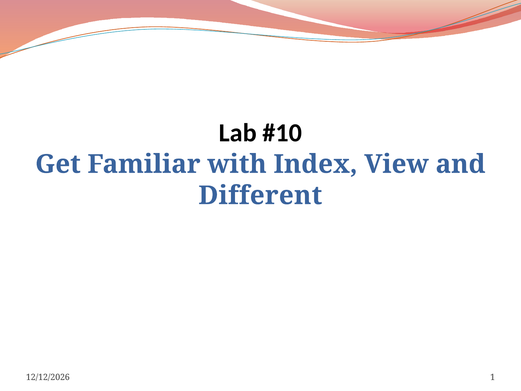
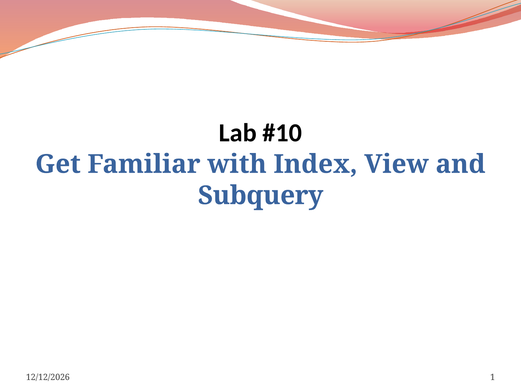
Different: Different -> Subquery
